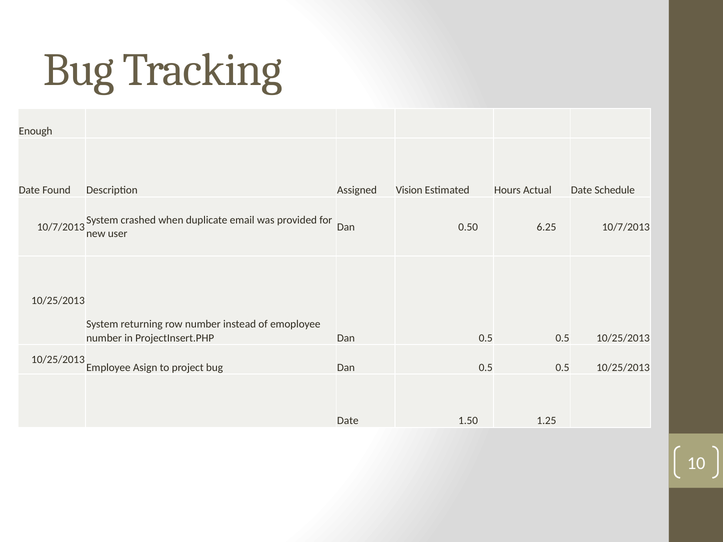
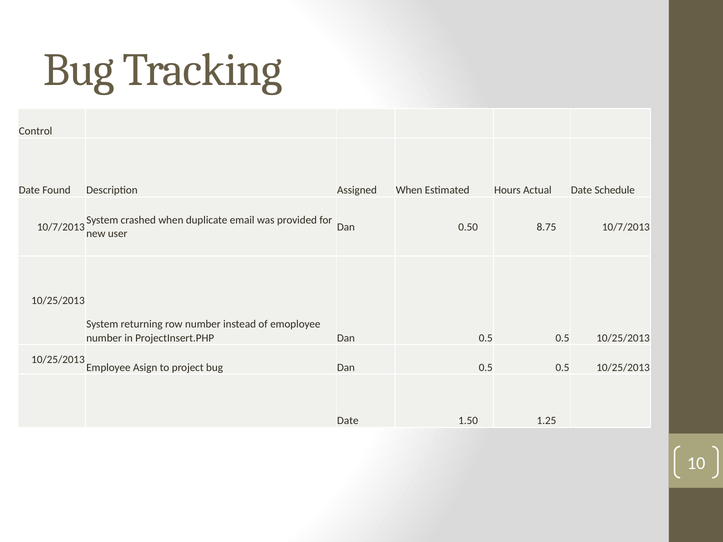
Enough: Enough -> Control
Assigned Vision: Vision -> When
6.25: 6.25 -> 8.75
